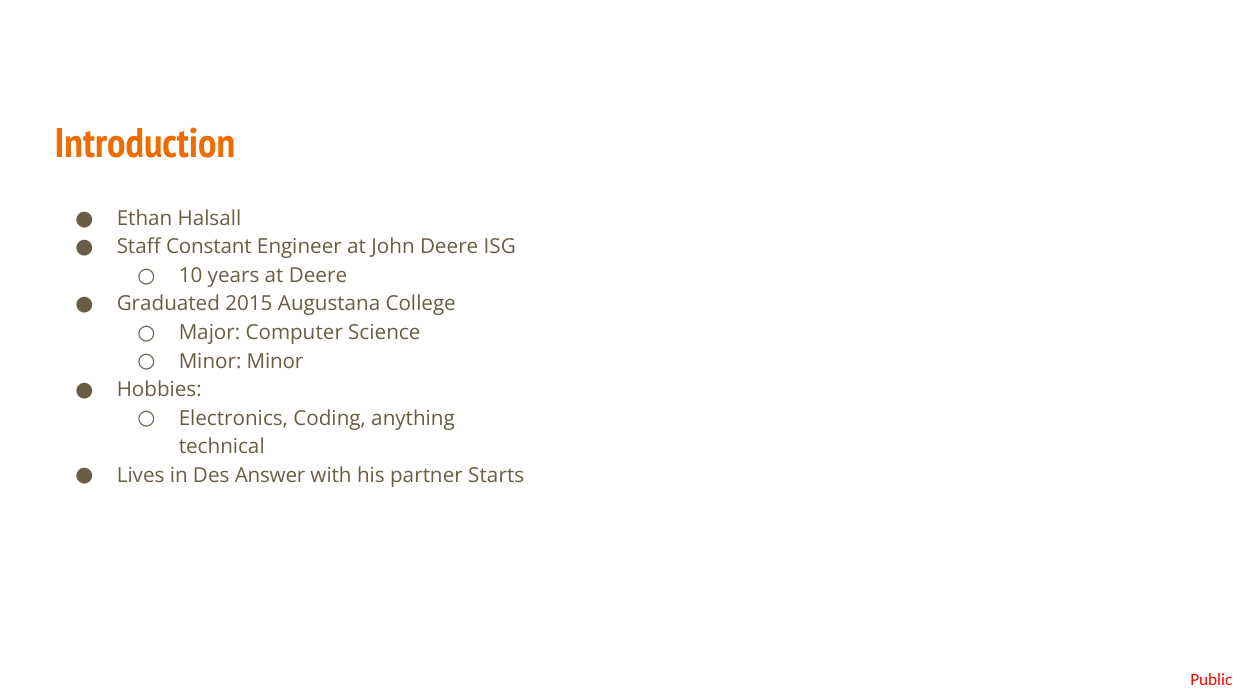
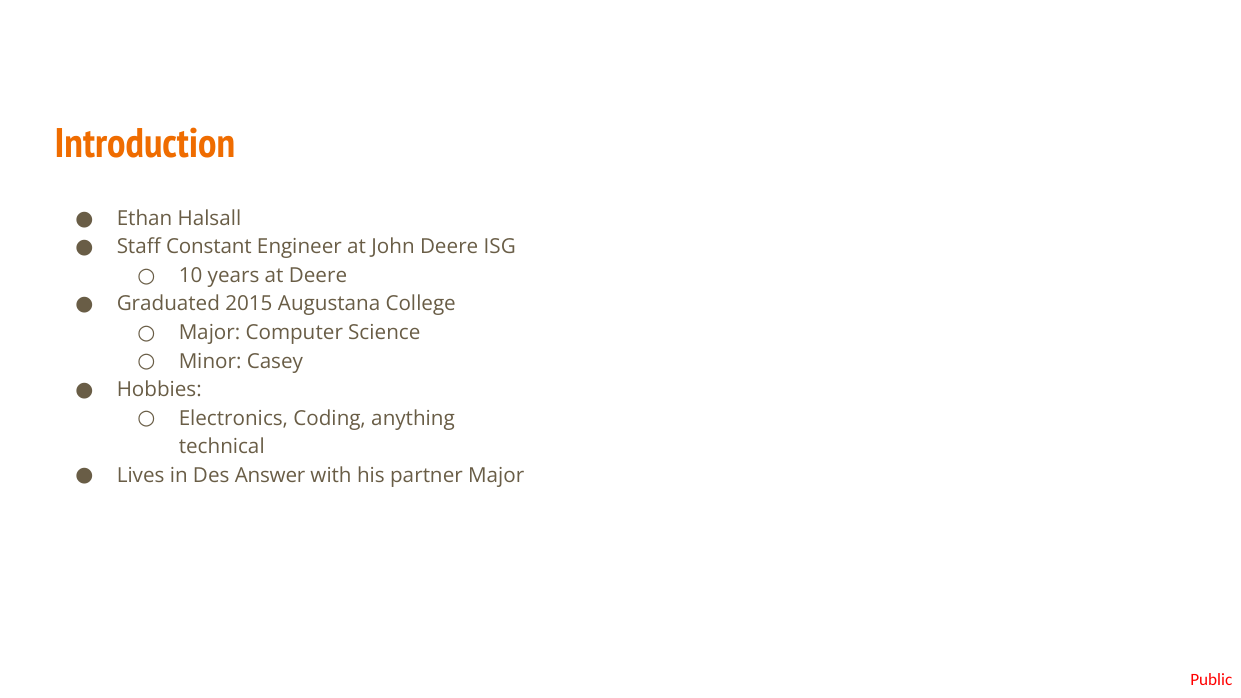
Minor Minor: Minor -> Casey
partner Starts: Starts -> Major
